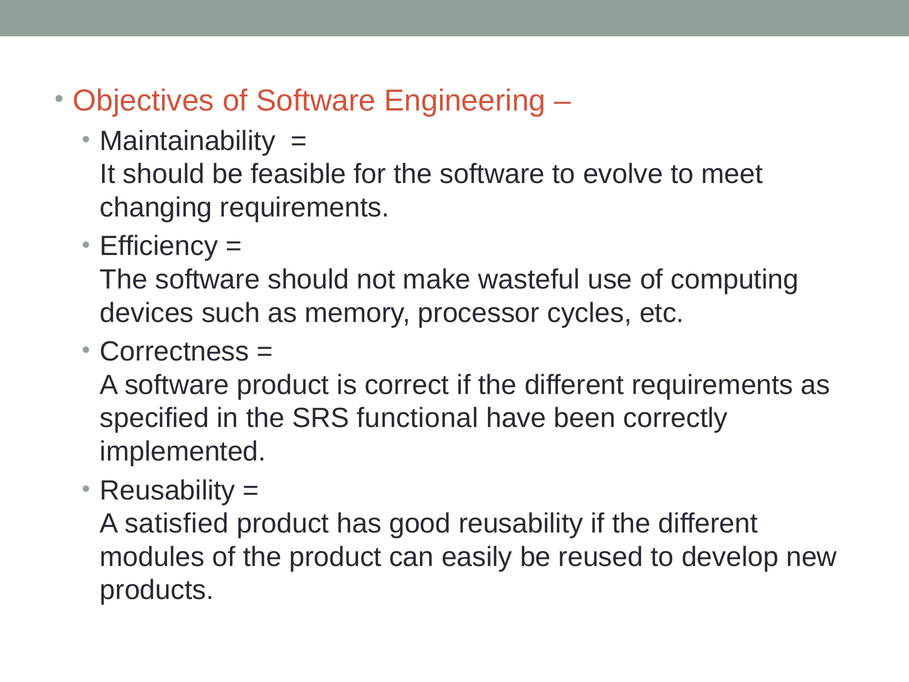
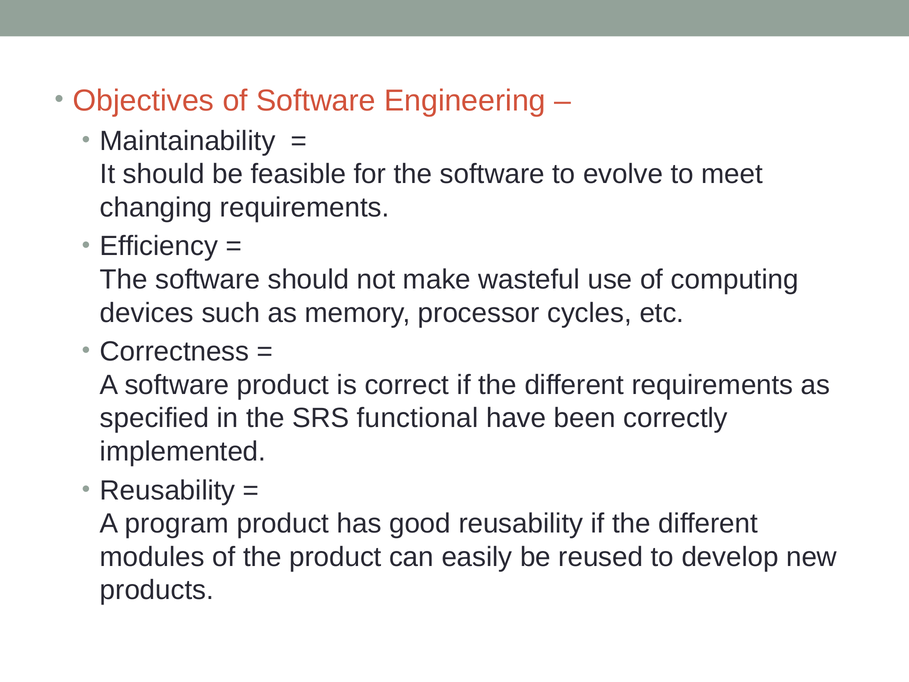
satisfied: satisfied -> program
